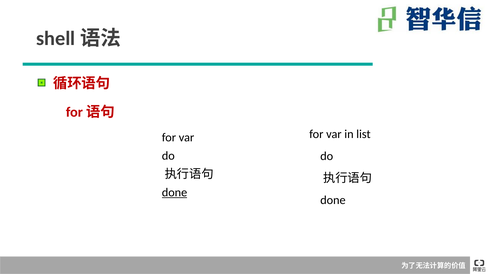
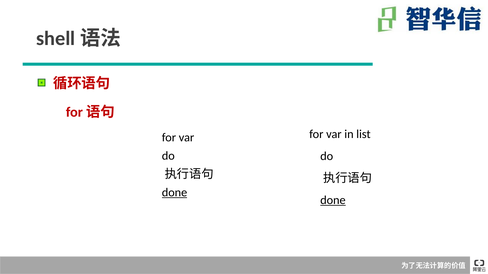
done at (333, 200) underline: none -> present
